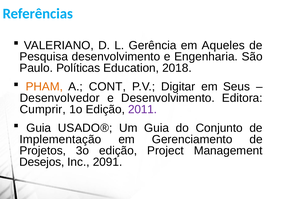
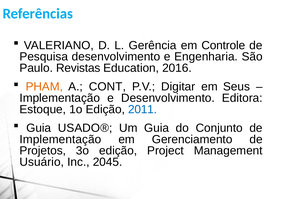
Aqueles: Aqueles -> Controle
Políticas: Políticas -> Revistas
2018: 2018 -> 2016
Desenvolvedor at (60, 98): Desenvolvedor -> Implementação
Cumprir: Cumprir -> Estoque
2011 colour: purple -> blue
Desejos: Desejos -> Usuário
2091: 2091 -> 2045
